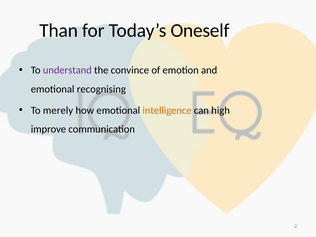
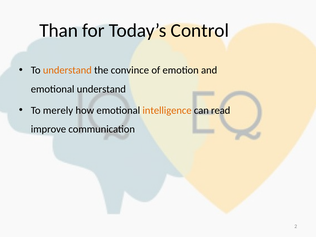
Oneself: Oneself -> Control
understand at (67, 70) colour: purple -> orange
emotional recognising: recognising -> understand
high: high -> read
